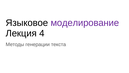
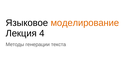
моделирование colour: purple -> orange
